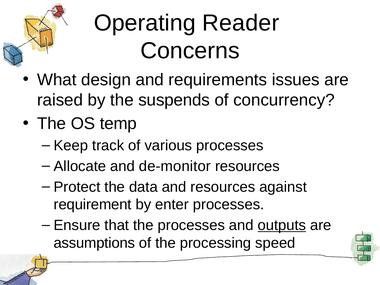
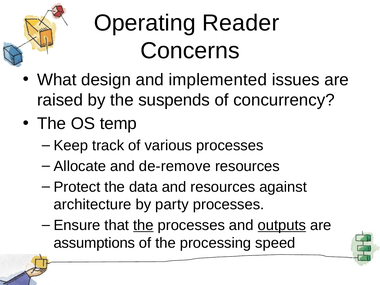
requirements: requirements -> implemented
de-monitor: de-monitor -> de-remove
requirement: requirement -> architecture
enter: enter -> party
the at (143, 225) underline: none -> present
